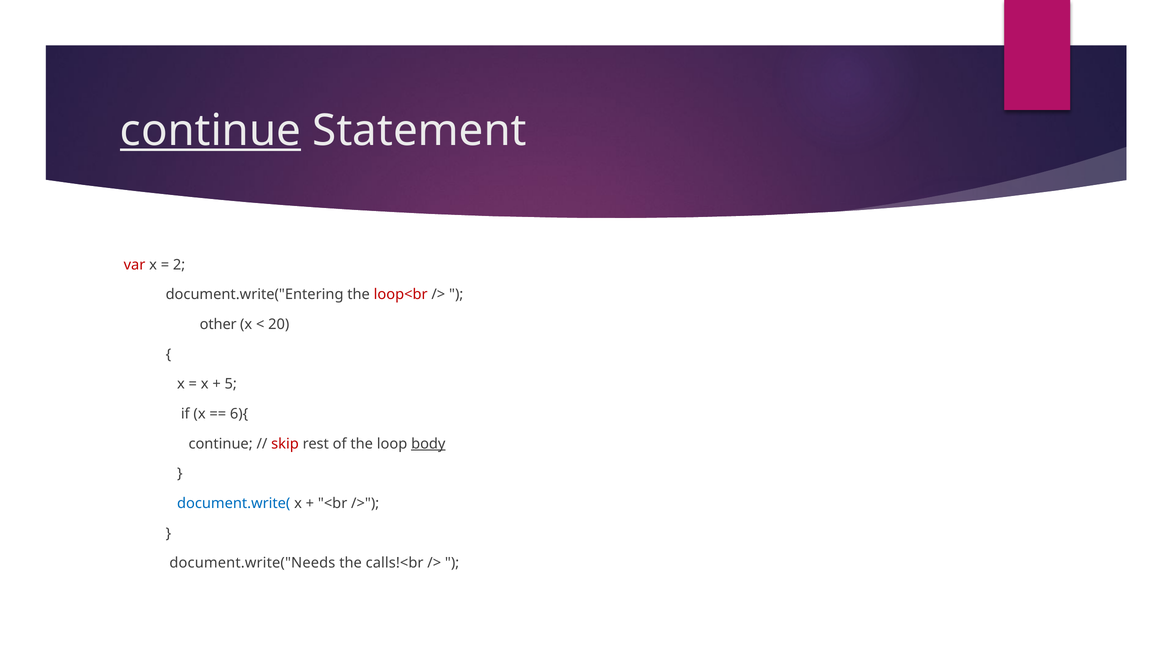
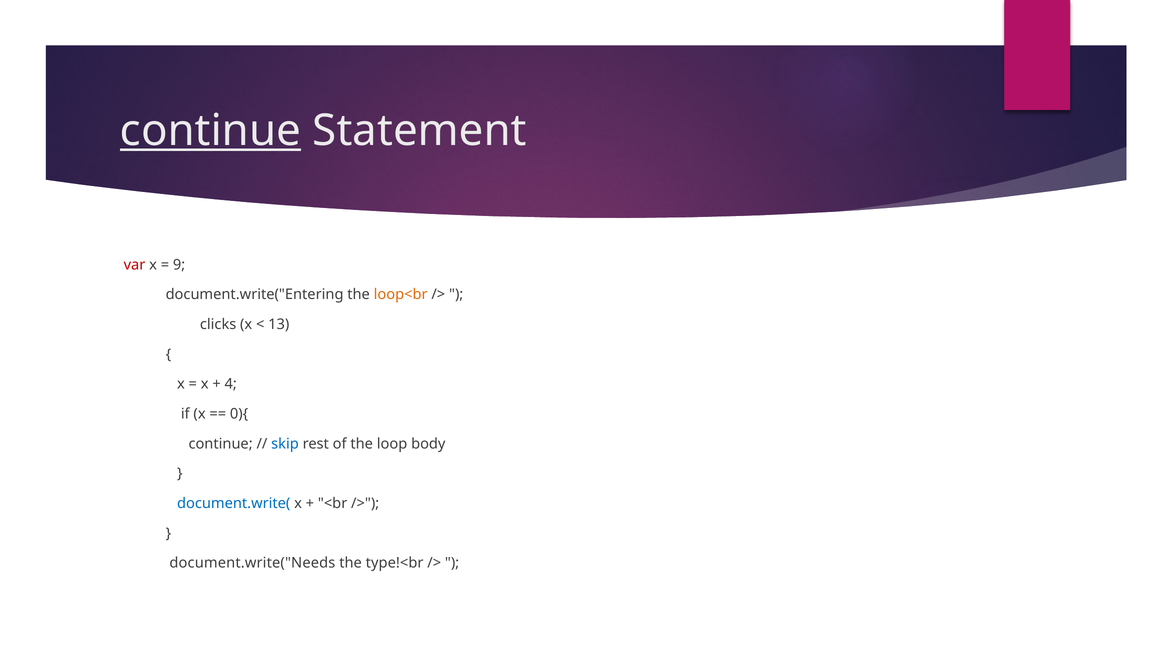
2: 2 -> 9
loop<br colour: red -> orange
other: other -> clicks
20: 20 -> 13
5: 5 -> 4
6){: 6){ -> 0){
skip colour: red -> blue
body underline: present -> none
calls!<br: calls!<br -> type!<br
